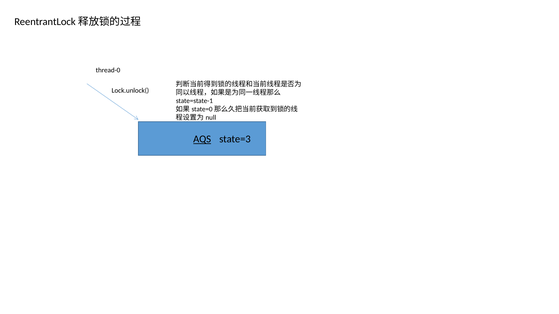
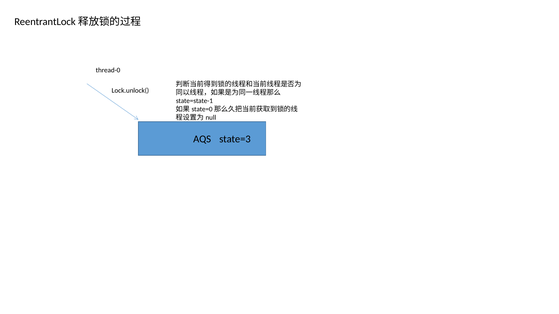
AQS underline: present -> none
